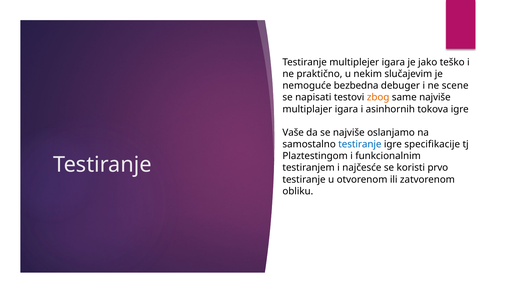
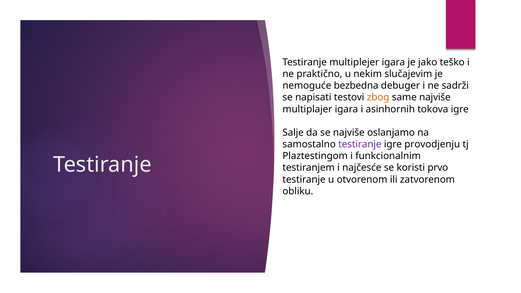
scene: scene -> sadrži
Vaše: Vaše -> Salje
testiranje at (360, 144) colour: blue -> purple
specifikacije: specifikacije -> provodjenju
